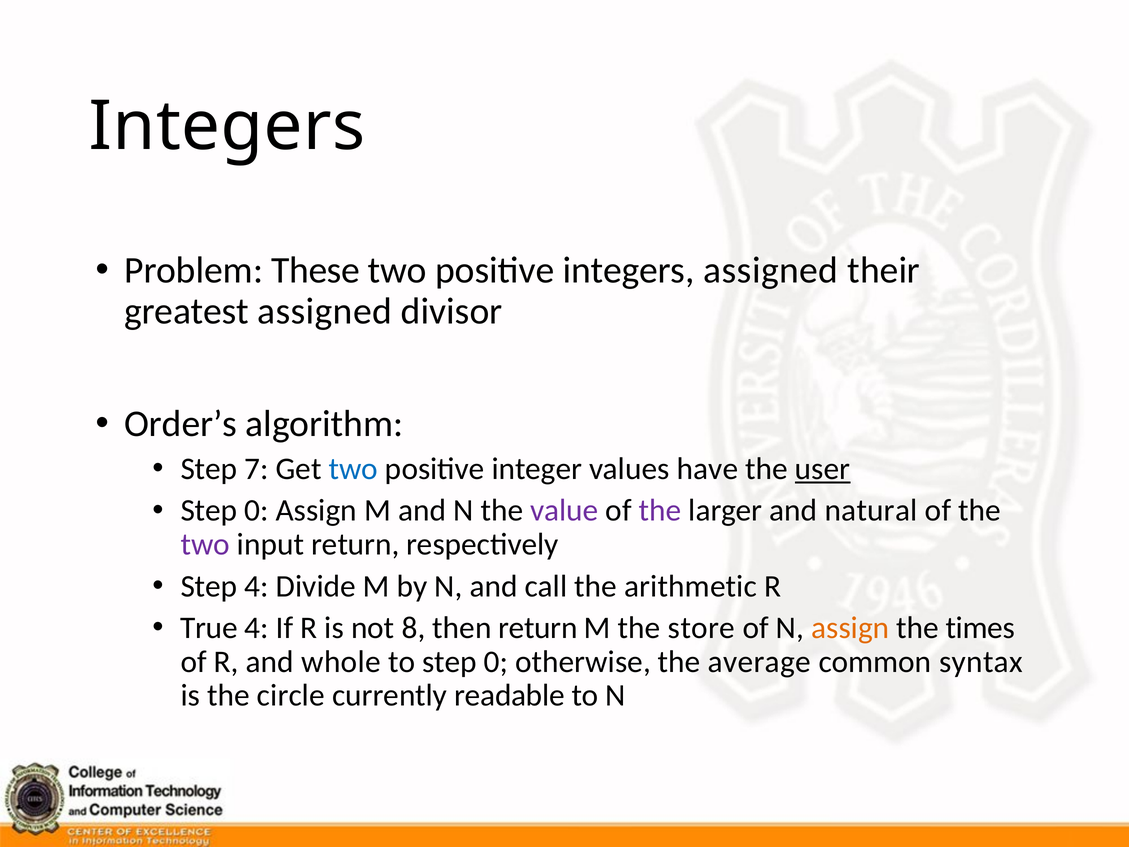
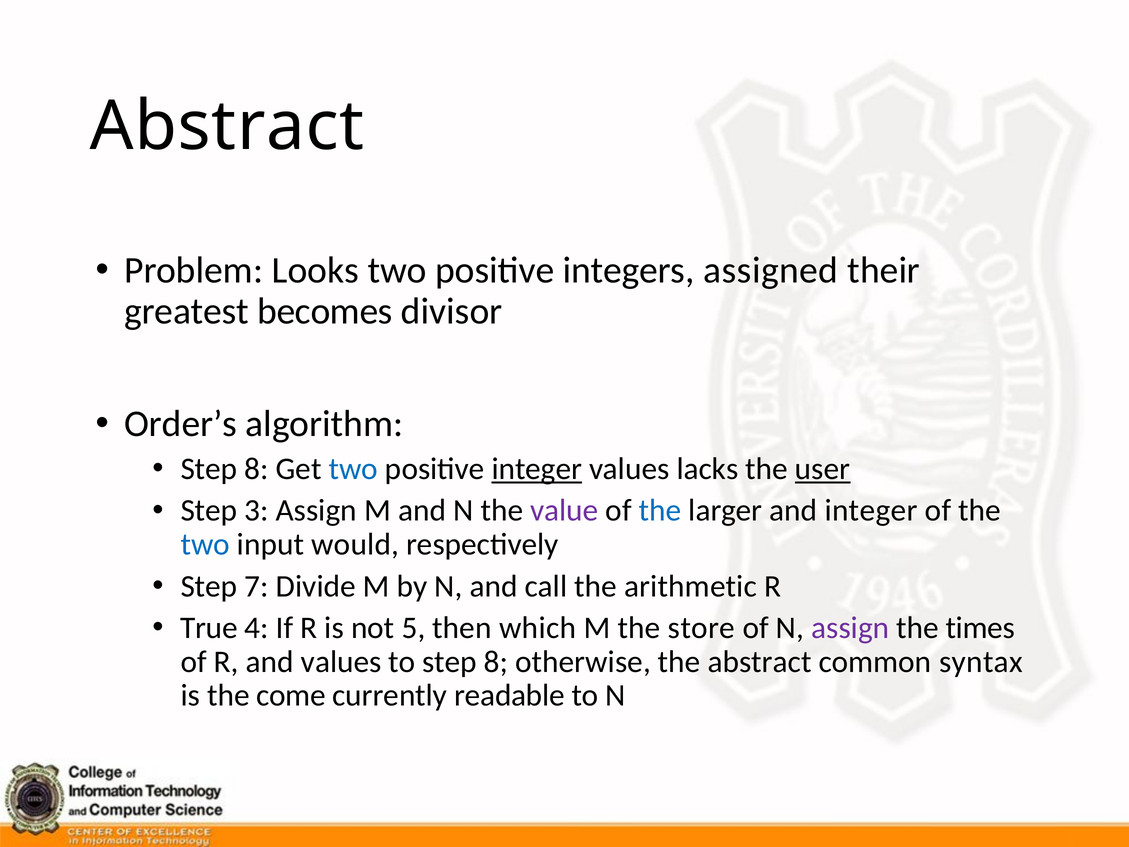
Integers at (227, 126): Integers -> Abstract
These: These -> Looks
greatest assigned: assigned -> becomes
7 at (256, 469): 7 -> 8
integer at (537, 469) underline: none -> present
have: have -> lacks
0 at (256, 510): 0 -> 3
the at (660, 510) colour: purple -> blue
and natural: natural -> integer
two at (205, 544) colour: purple -> blue
input return: return -> would
Step 4: 4 -> 7
8: 8 -> 5
then return: return -> which
assign at (850, 628) colour: orange -> purple
and whole: whole -> values
to step 0: 0 -> 8
the average: average -> abstract
circle: circle -> come
